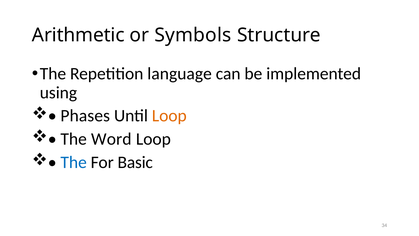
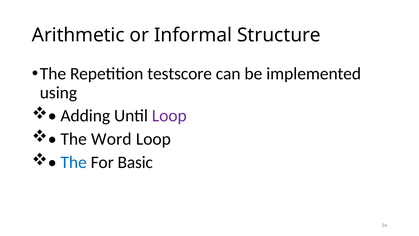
Symbols: Symbols -> Informal
language: language -> testscore
Phases: Phases -> Adding
Loop at (169, 116) colour: orange -> purple
